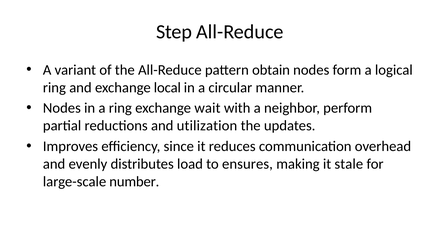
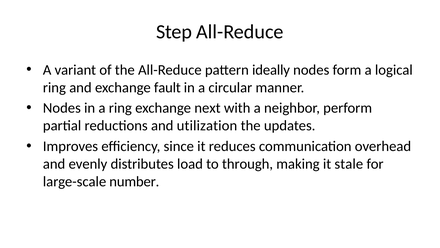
obtain: obtain -> ideally
local: local -> fault
wait: wait -> next
ensures: ensures -> through
